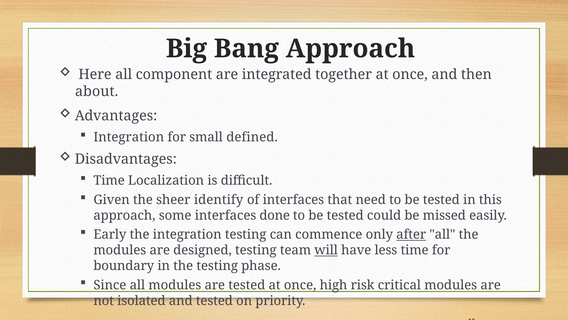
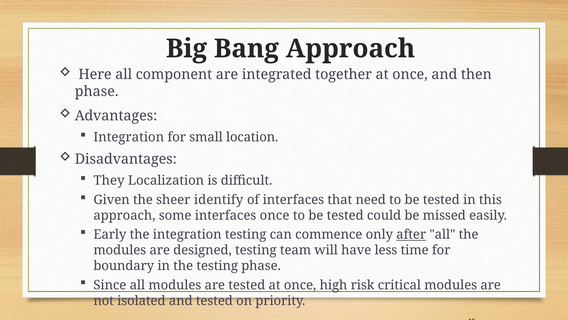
about at (97, 91): about -> phase
defined: defined -> location
Time at (109, 180): Time -> They
interfaces done: done -> once
will underline: present -> none
